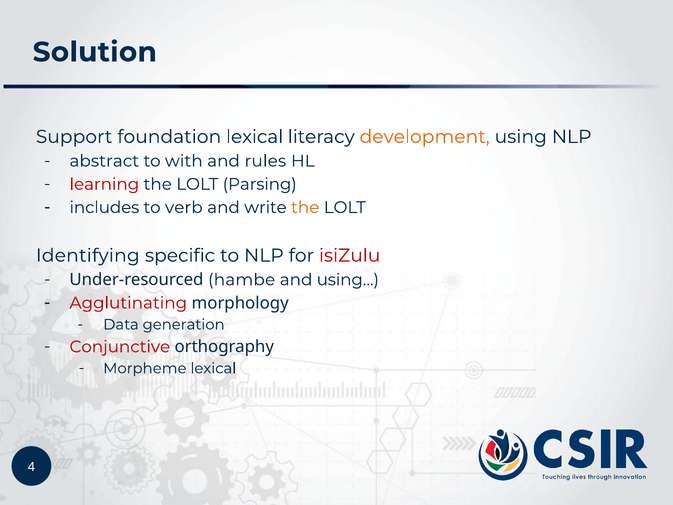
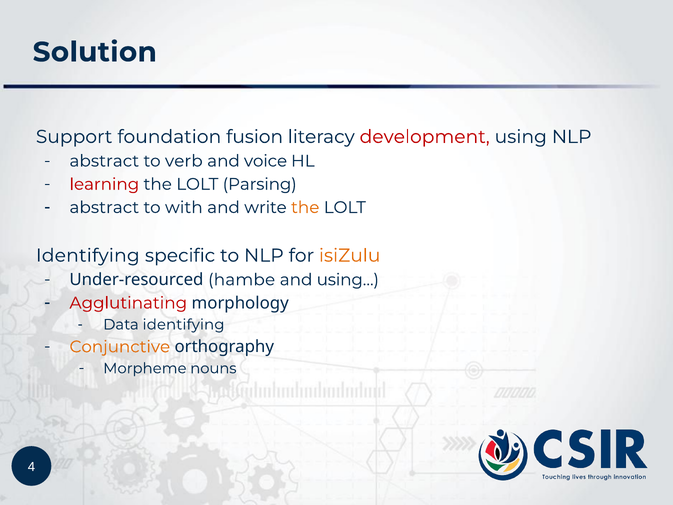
foundation lexical: lexical -> fusion
development colour: orange -> red
with: with -> verb
rules: rules -> voice
includes at (104, 207): includes -> abstract
verb: verb -> with
isiZulu colour: red -> orange
Data generation: generation -> identifying
Conjunctive colour: red -> orange
Morpheme lexical: lexical -> nouns
